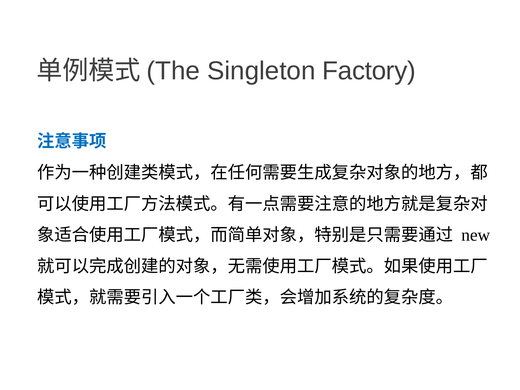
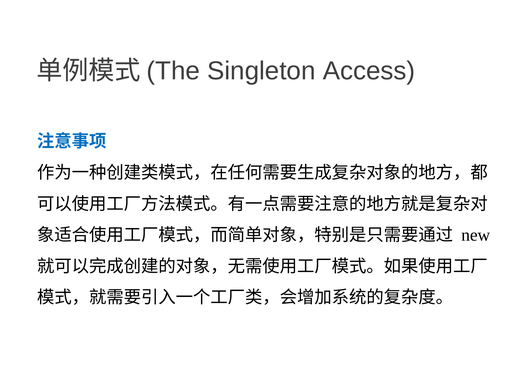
Factory: Factory -> Access
